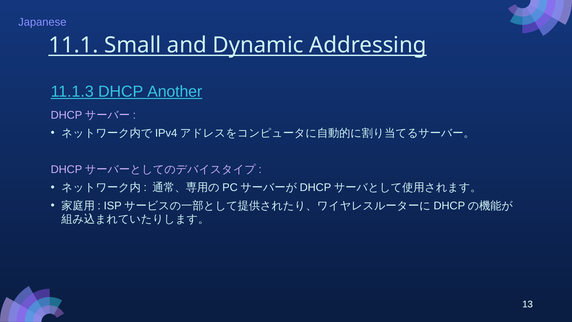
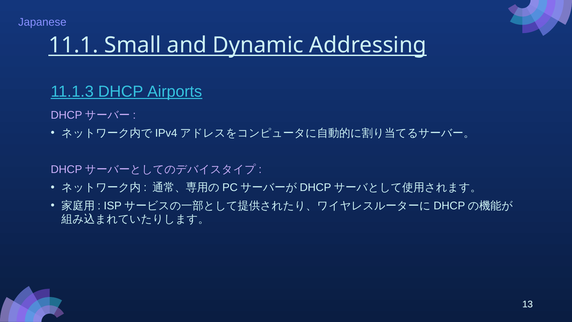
Another: Another -> Airports
